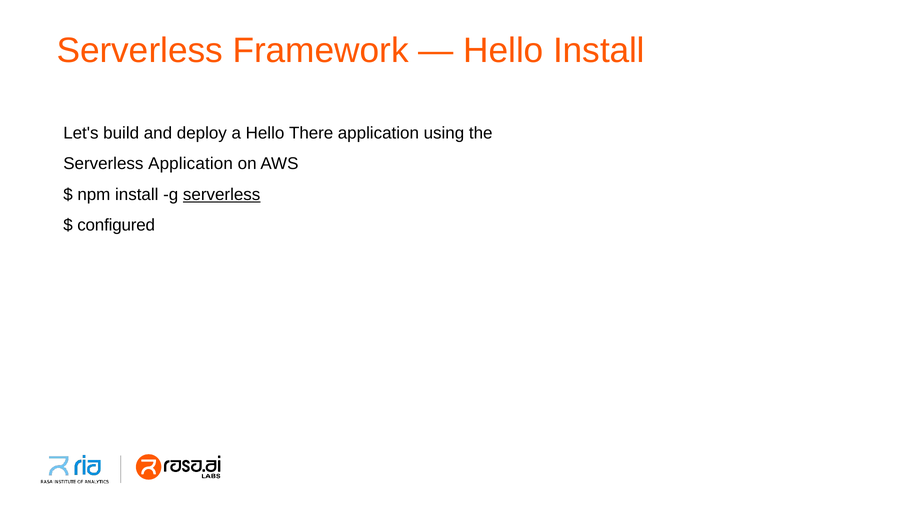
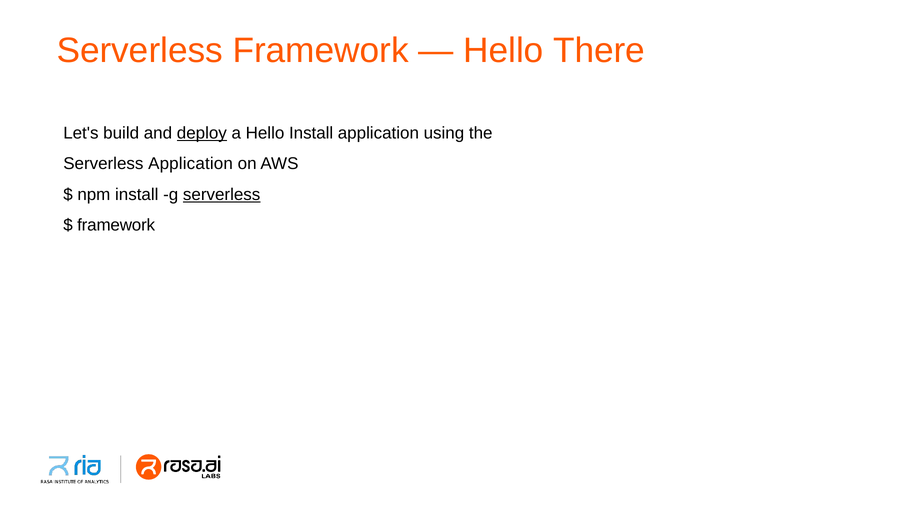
Hello Install: Install -> There
deploy underline: none -> present
Hello There: There -> Install
configured at (116, 225): configured -> framework
